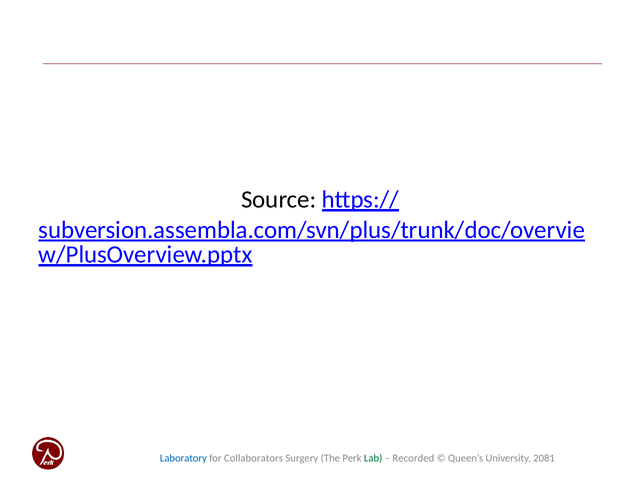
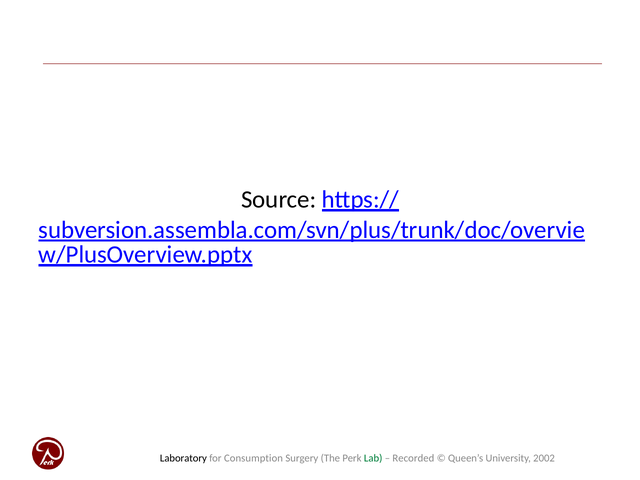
Laboratory colour: blue -> black
Collaborators: Collaborators -> Consumption
2081: 2081 -> 2002
